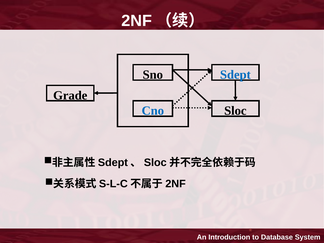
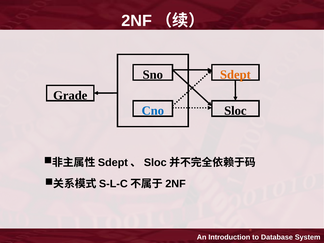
Sdept colour: blue -> orange
